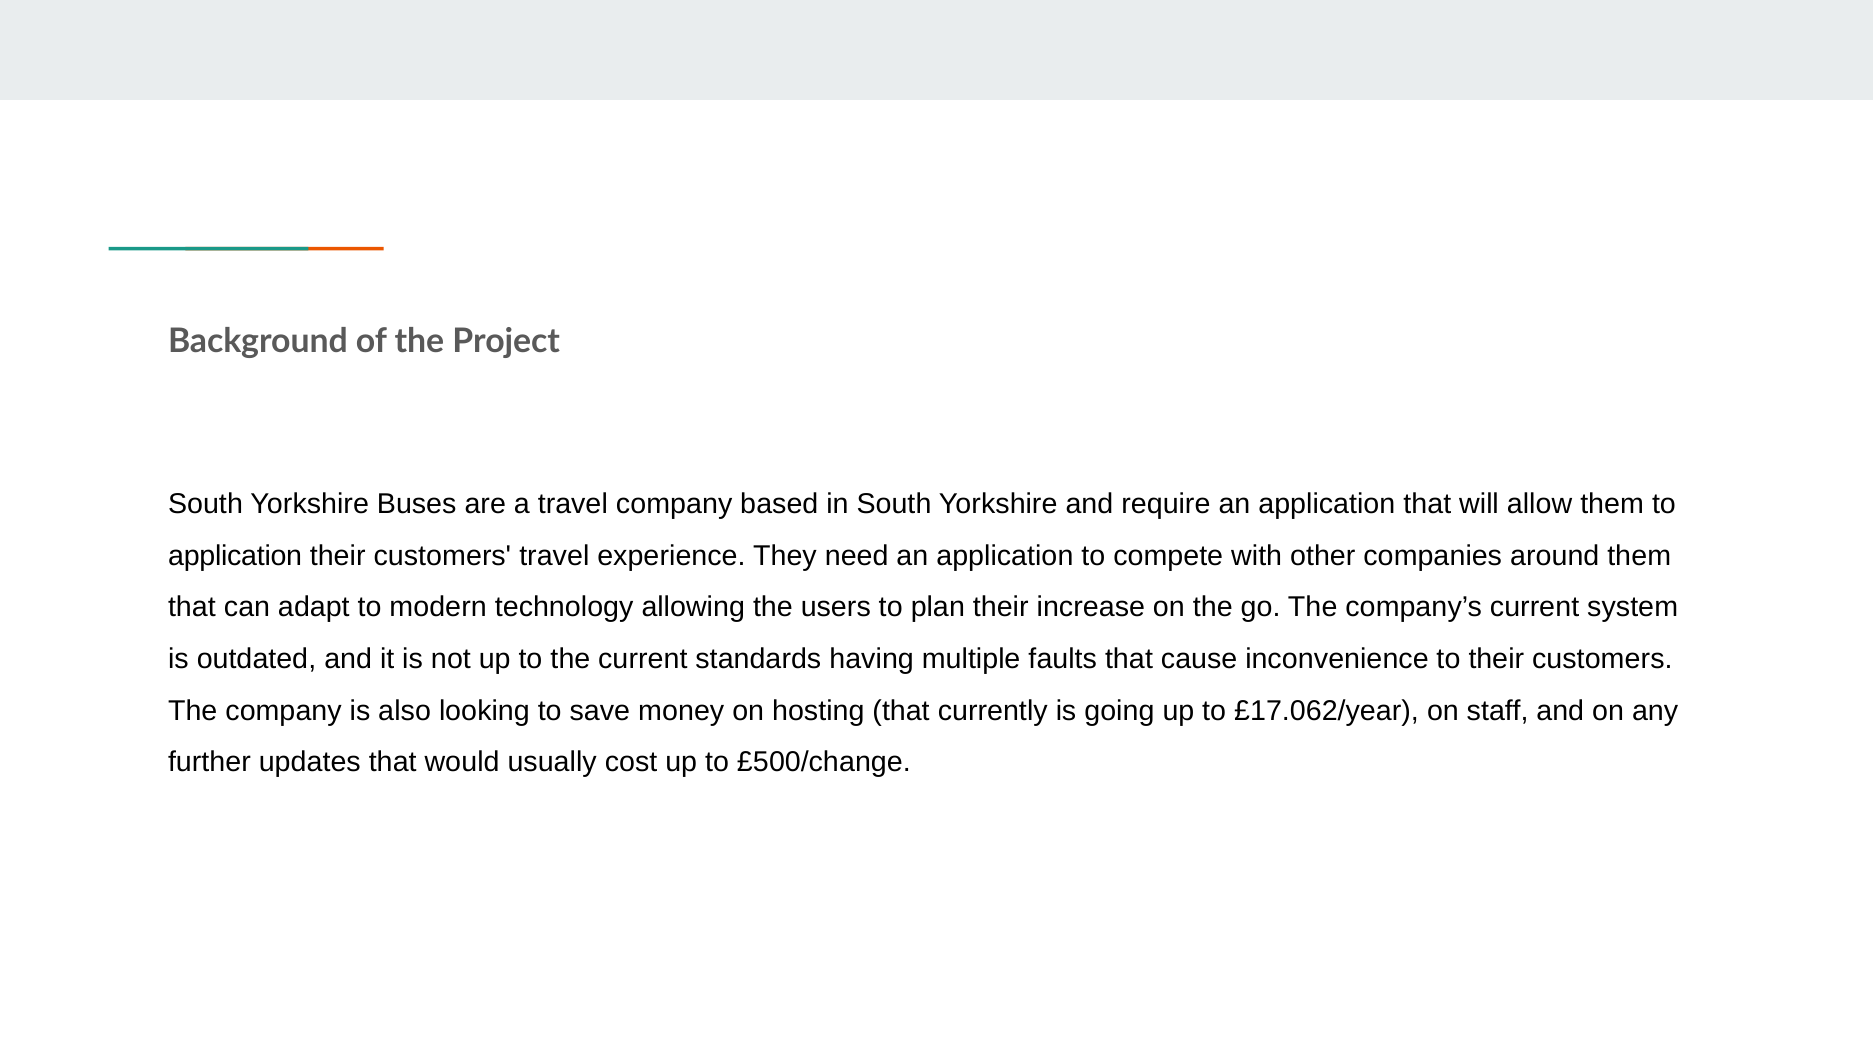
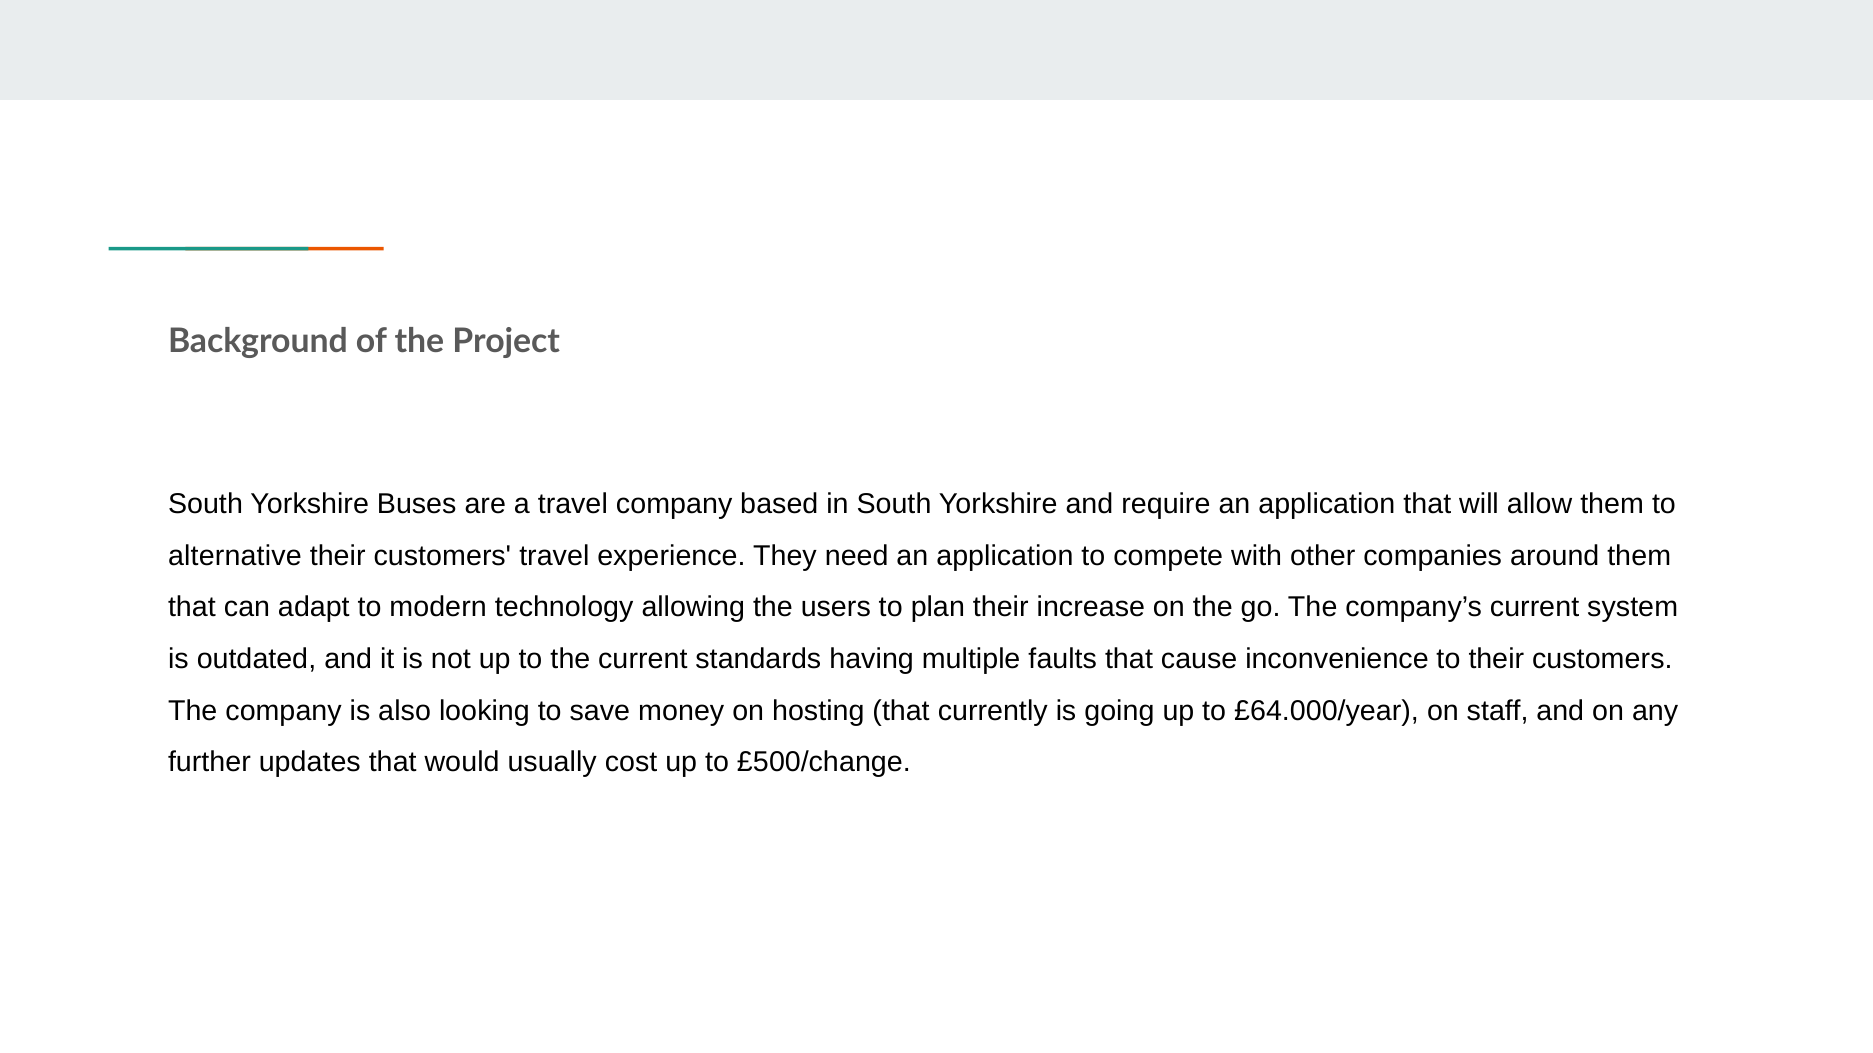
application at (235, 556): application -> alternative
£17.062/year: £17.062/year -> £64.000/year
